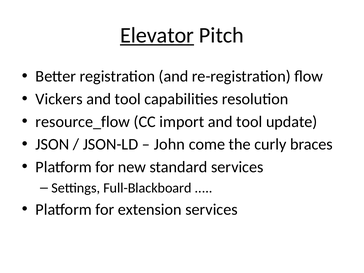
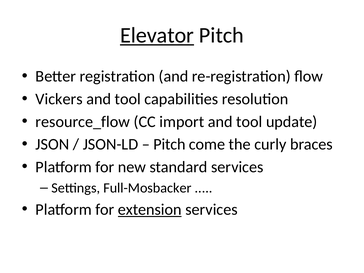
John at (169, 144): John -> Pitch
Full-Blackboard: Full-Blackboard -> Full-Mosbacker
extension underline: none -> present
